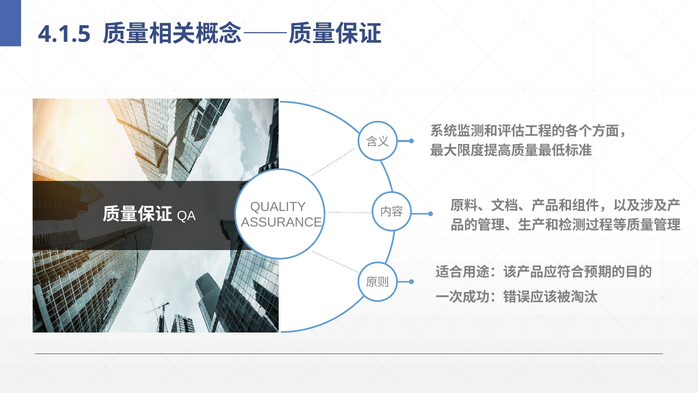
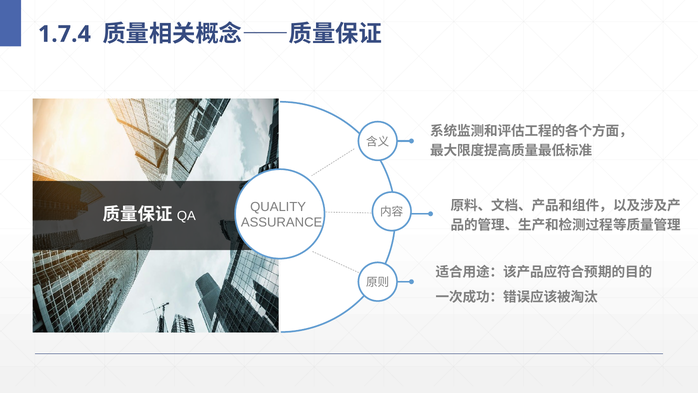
4.1.5: 4.1.5 -> 1.7.4
